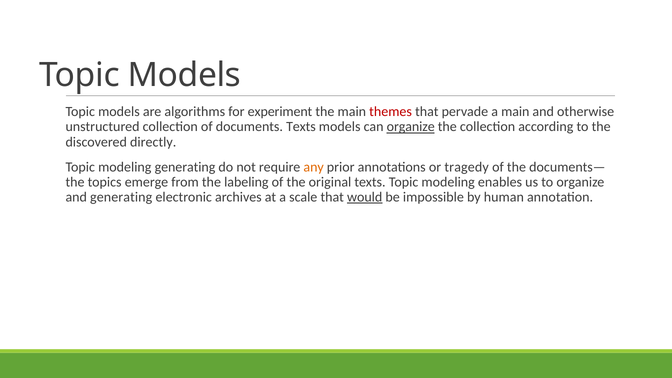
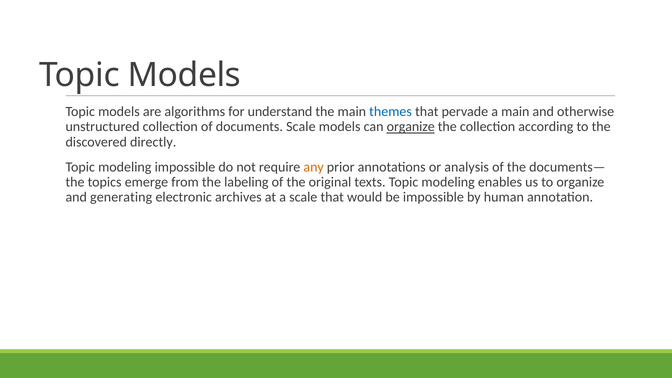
experiment: experiment -> understand
themes colour: red -> blue
documents Texts: Texts -> Scale
modeling generating: generating -> impossible
tragedy: tragedy -> analysis
would underline: present -> none
